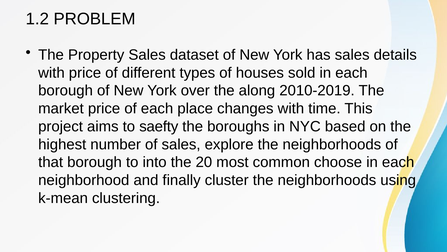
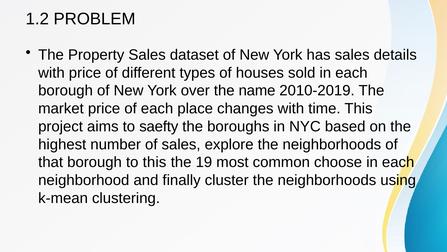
along: along -> name
to into: into -> this
20: 20 -> 19
